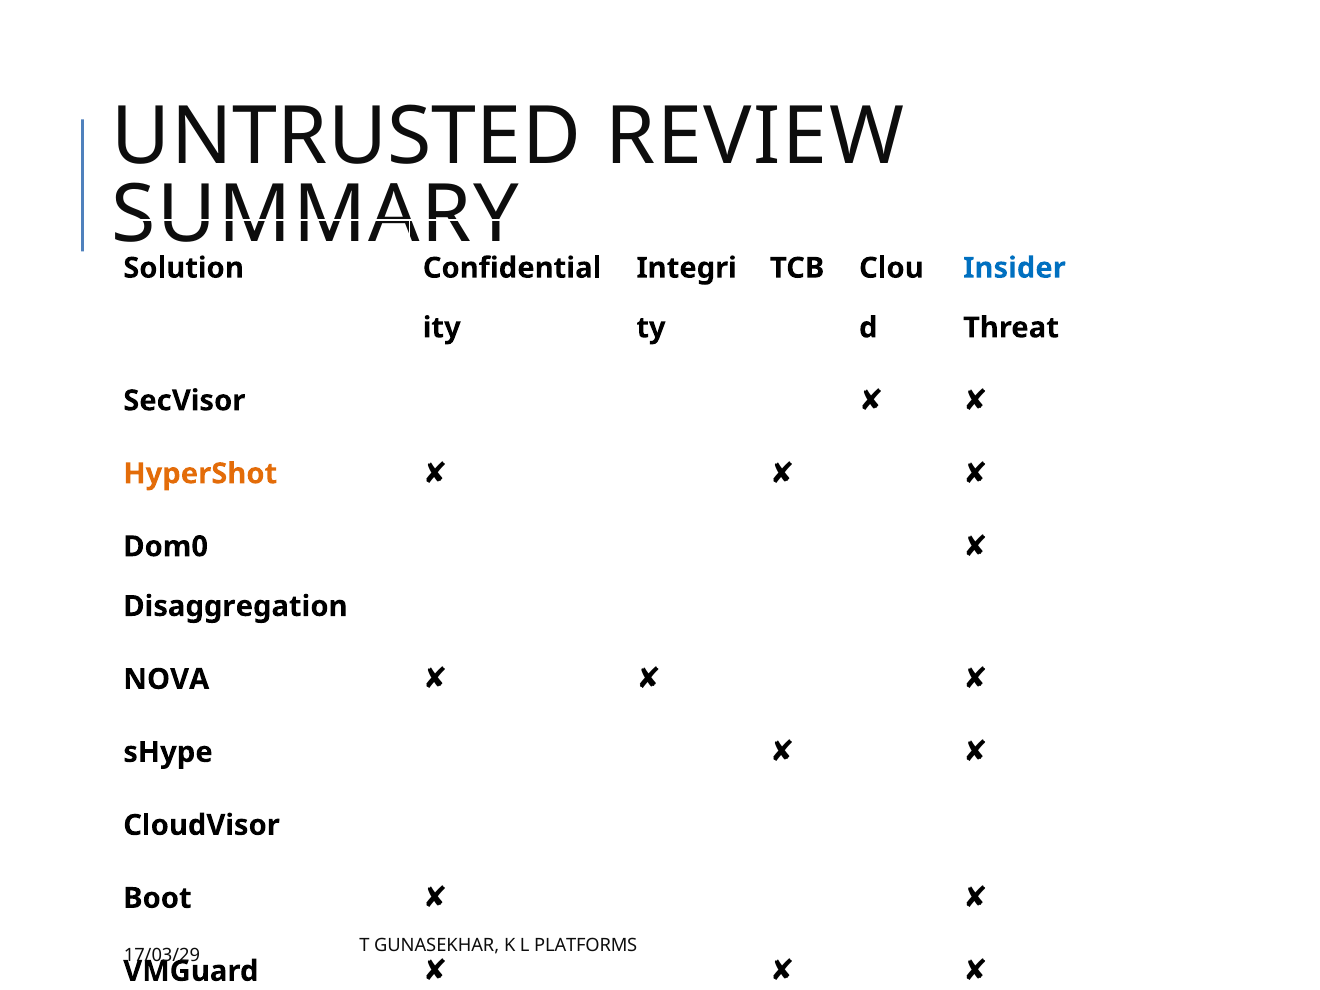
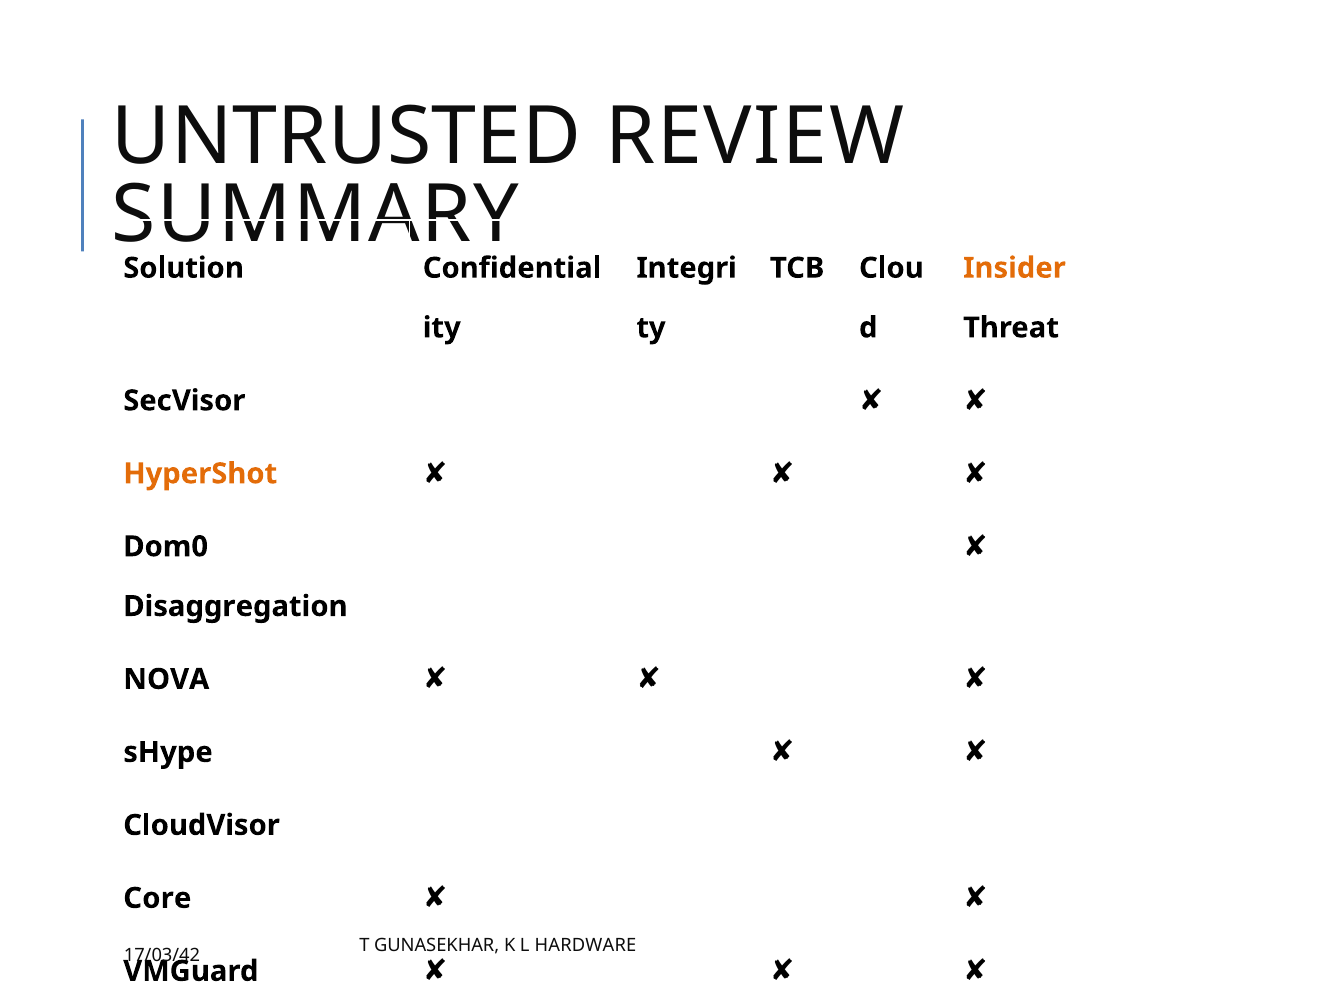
Insider colour: blue -> orange
Boot: Boot -> Core
PLATFORMS: PLATFORMS -> HARDWARE
17/03/29: 17/03/29 -> 17/03/42
